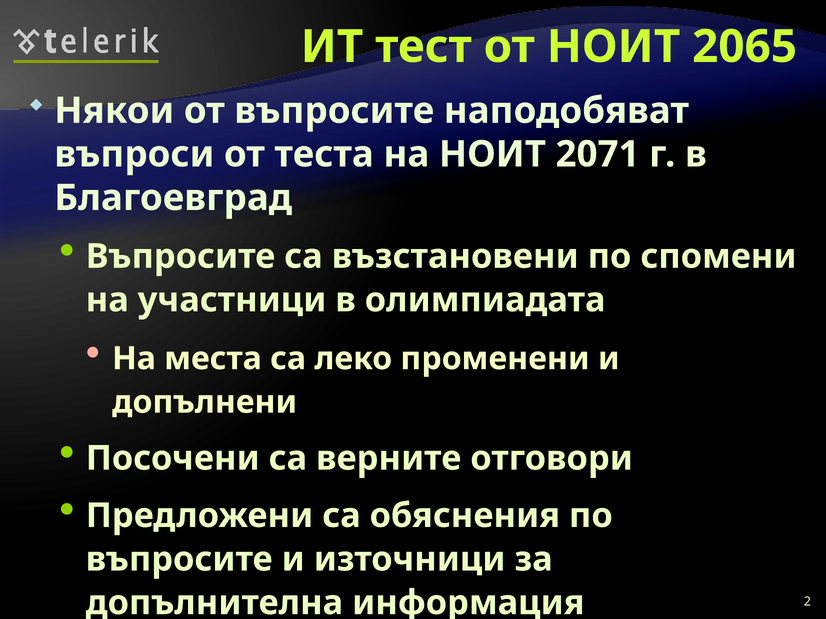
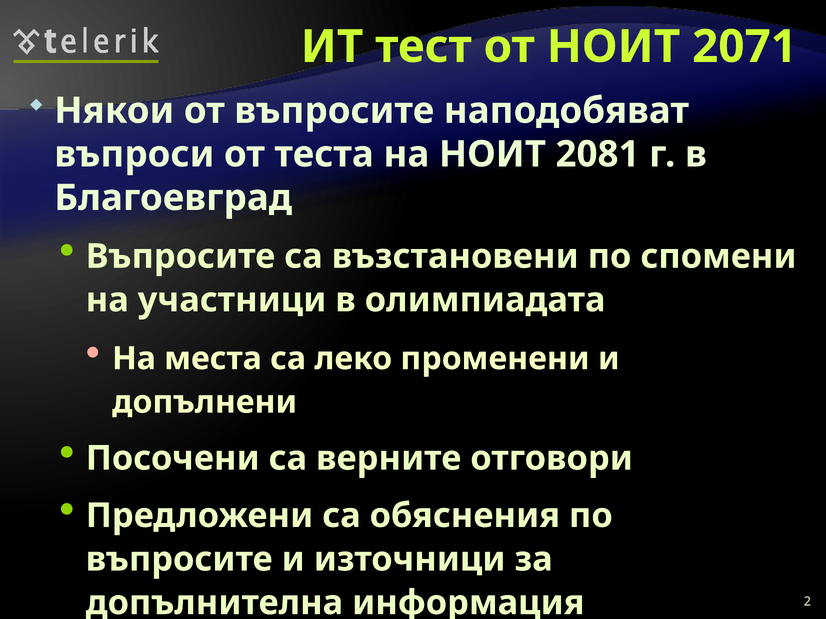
2065: 2065 -> 2071
2071: 2071 -> 2081
